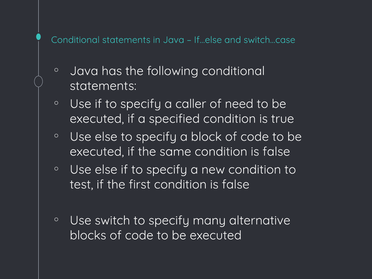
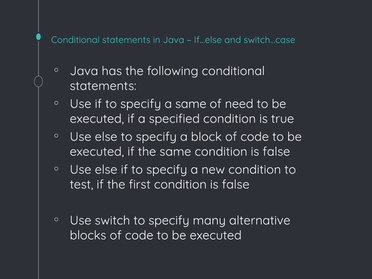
a caller: caller -> same
